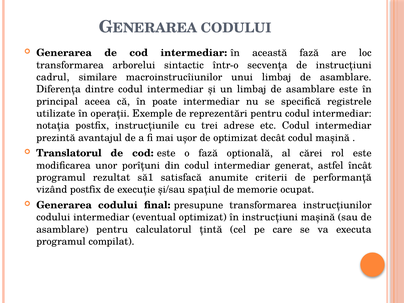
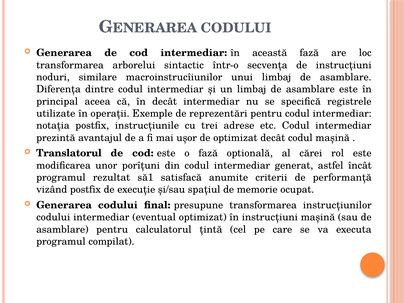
cadrul: cadrul -> noduri
în poate: poate -> decât
